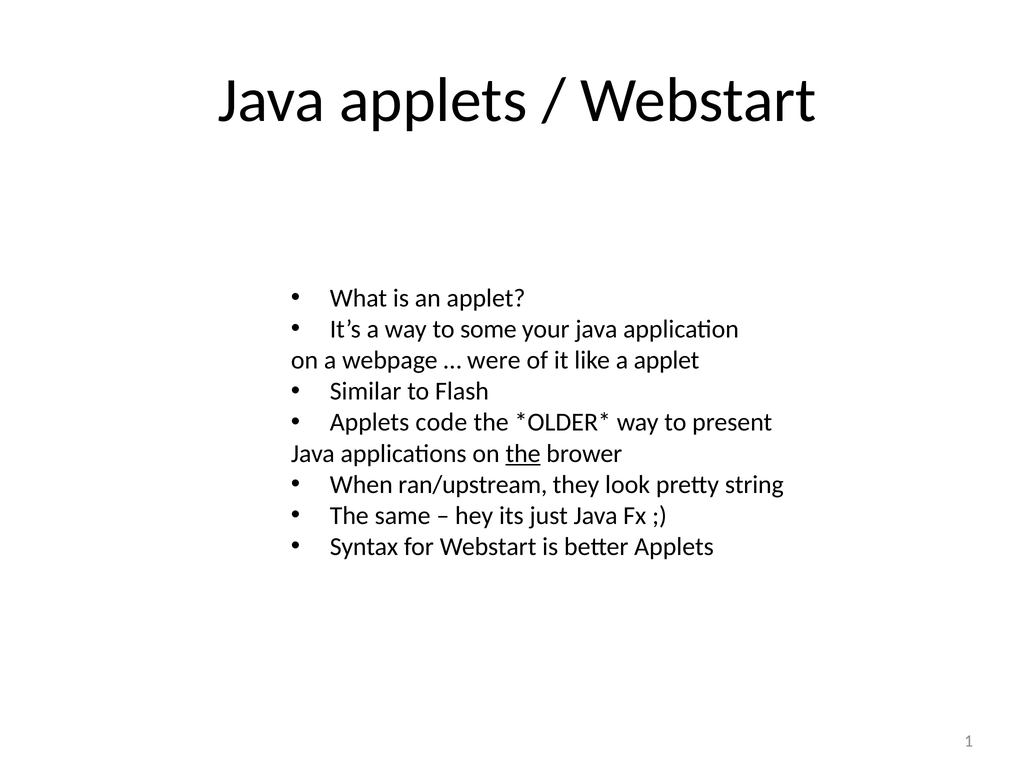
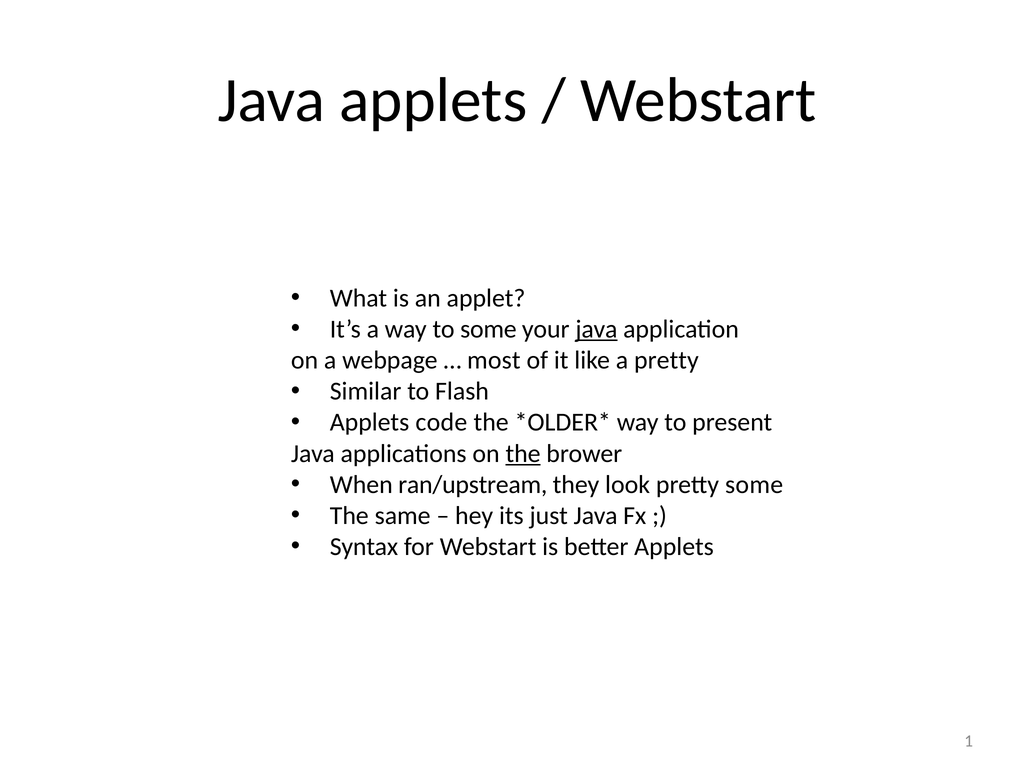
java at (596, 329) underline: none -> present
were: were -> most
a applet: applet -> pretty
pretty string: string -> some
